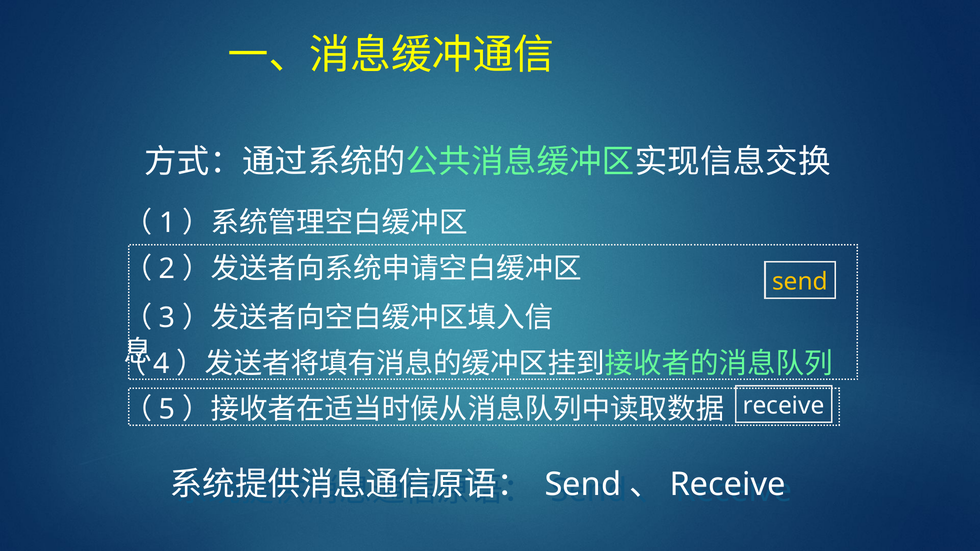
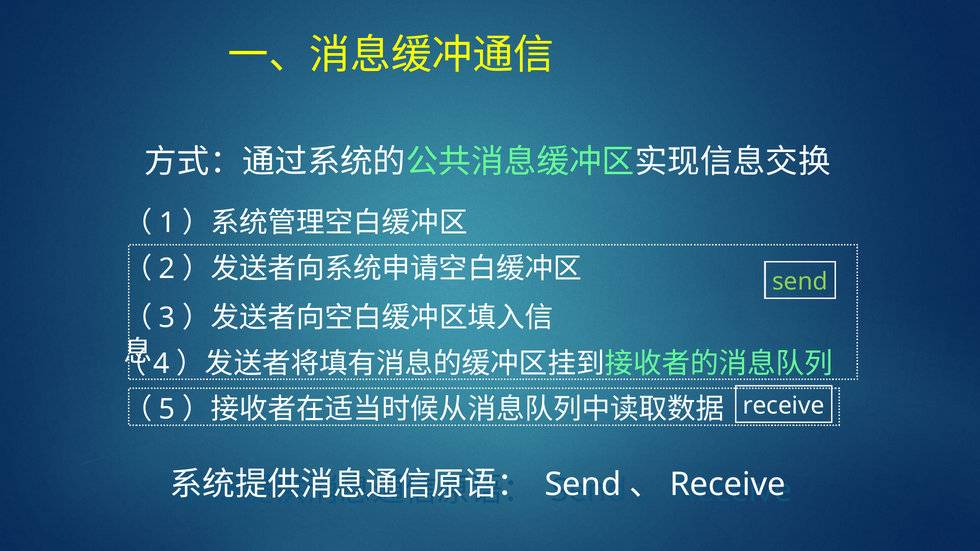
send at (800, 282) colour: yellow -> light green
